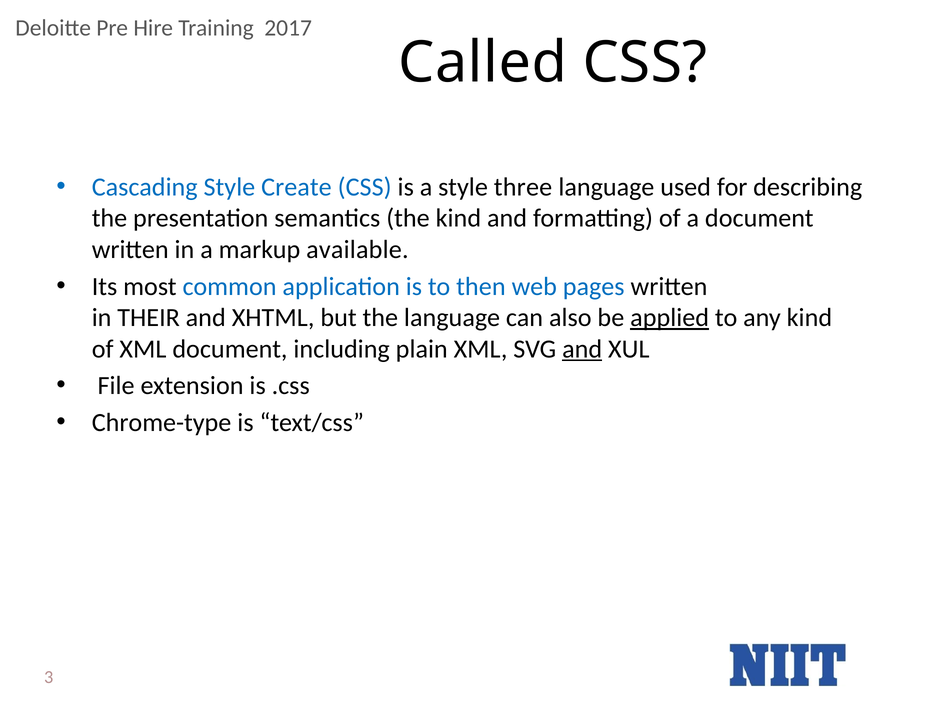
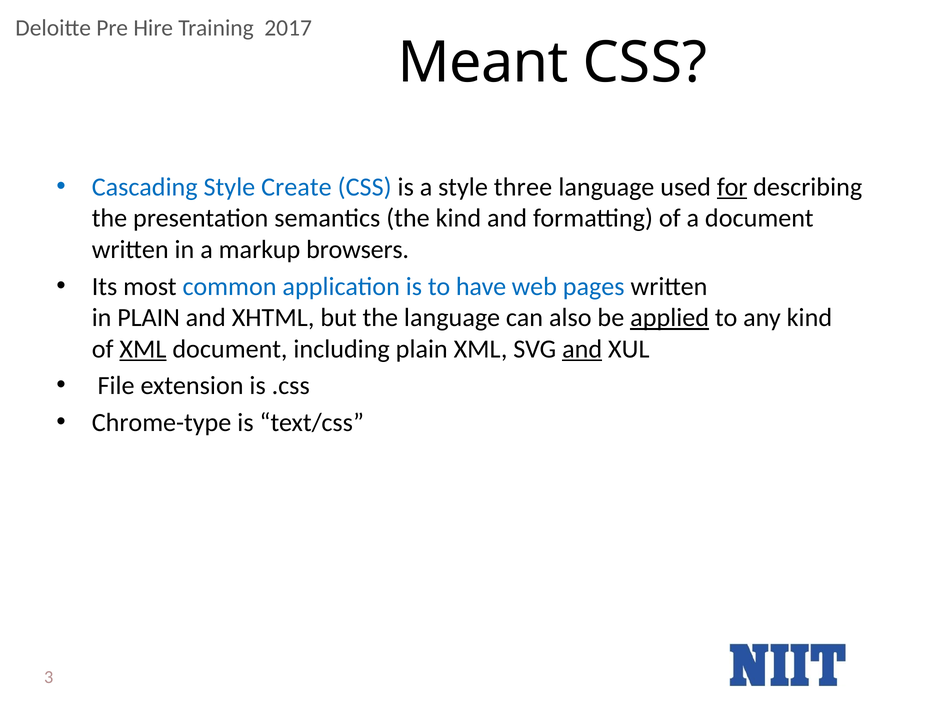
Called: Called -> Meant
for underline: none -> present
available: available -> browsers
then: then -> have
in THEIR: THEIR -> PLAIN
XML at (143, 349) underline: none -> present
